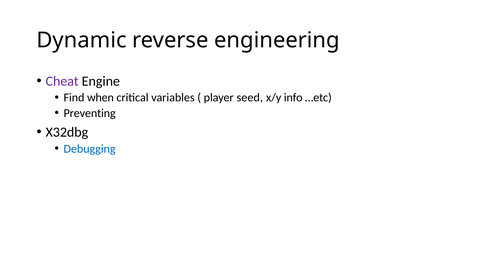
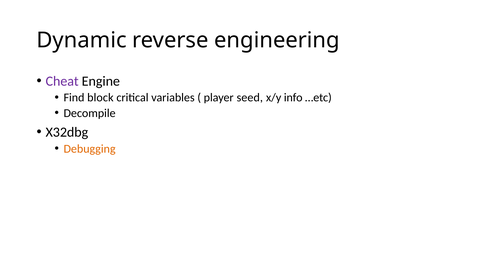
when: when -> block
Preventing: Preventing -> Decompile
Debugging colour: blue -> orange
